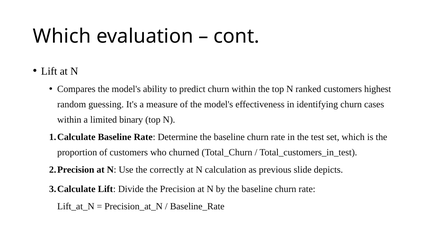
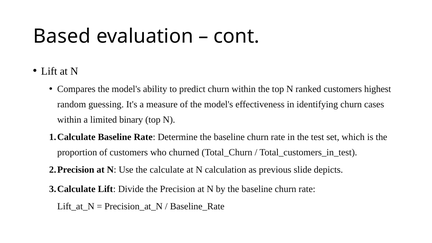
Which at (62, 36): Which -> Based
correctly: correctly -> calculate
